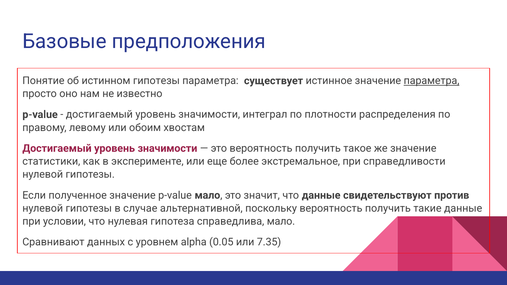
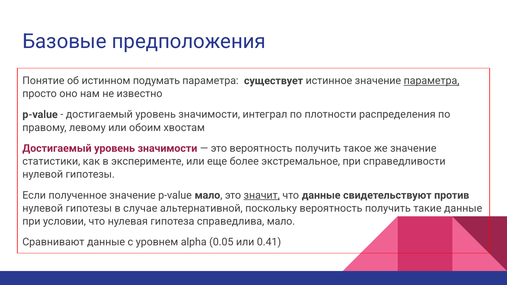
истинном гипотезы: гипотезы -> подумать
значит underline: none -> present
Сравнивают данных: данных -> данные
7.35: 7.35 -> 0.41
